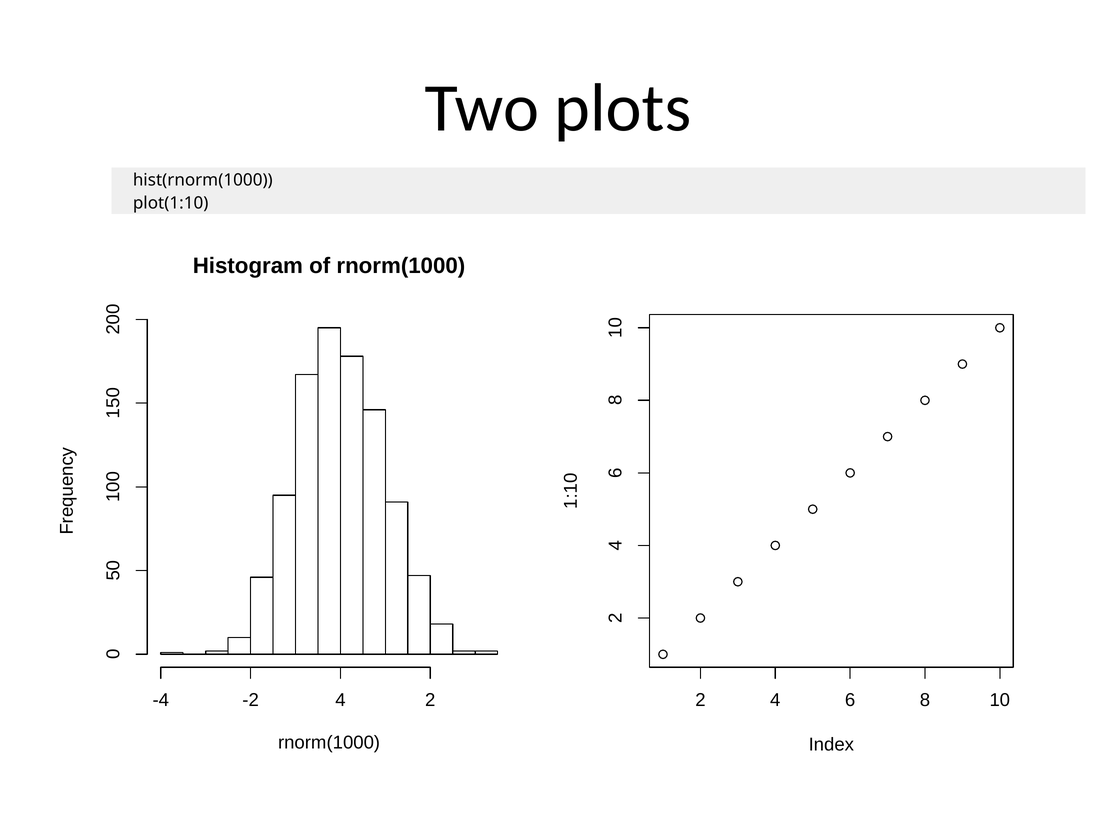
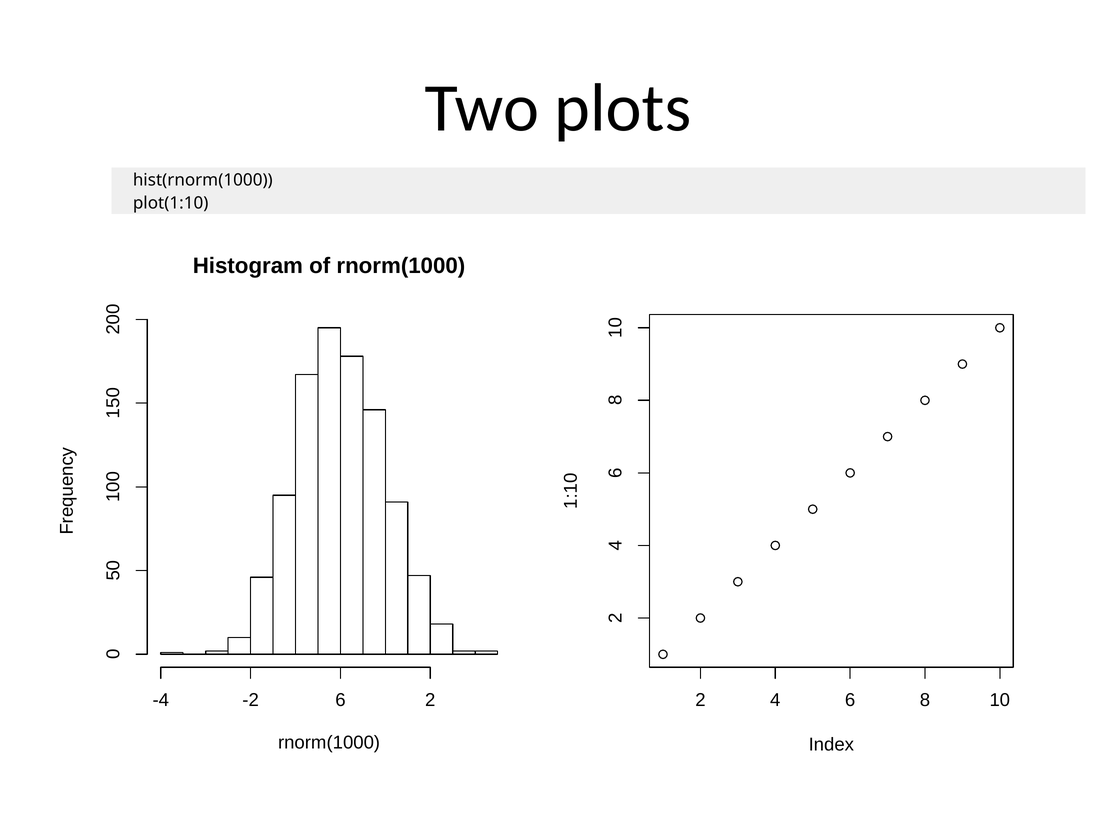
-2 4: 4 -> 6
